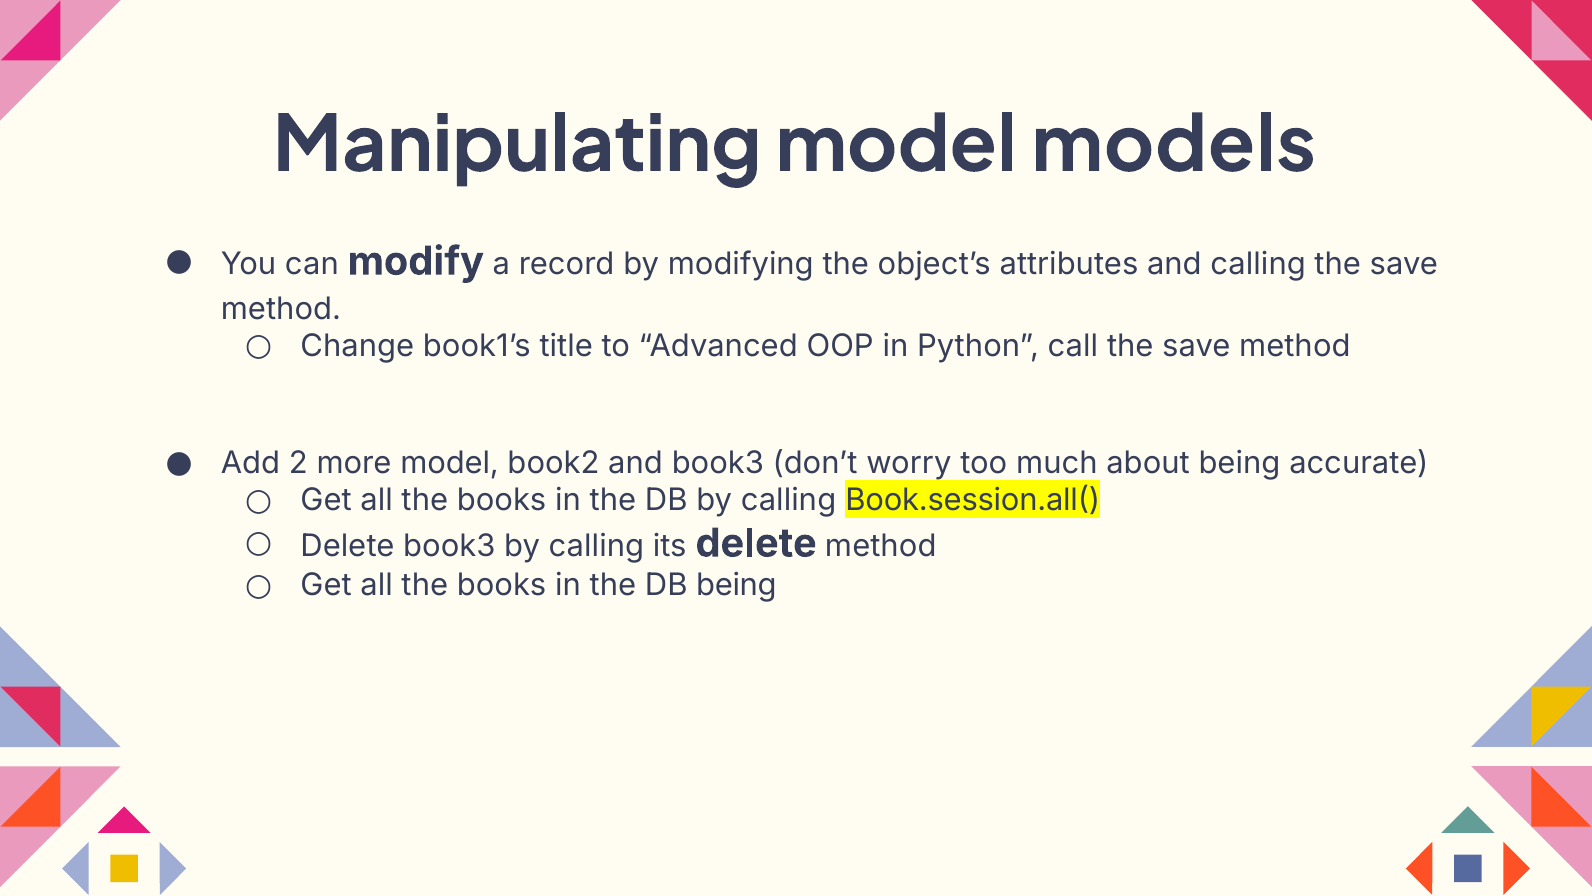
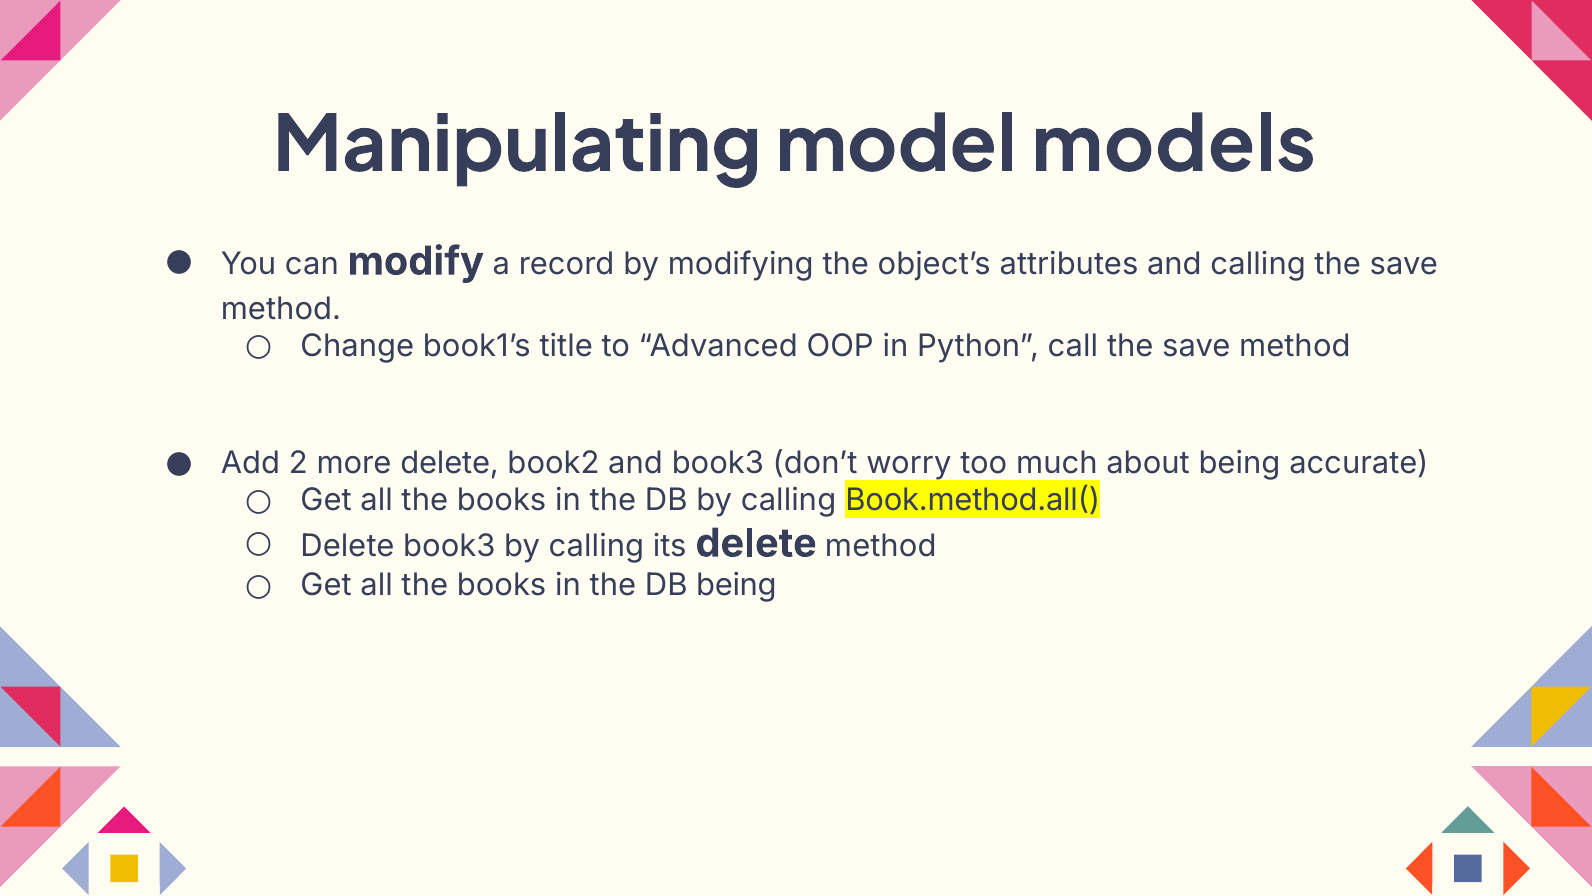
more model: model -> delete
Book.session.all(: Book.session.all( -> Book.method.all(
